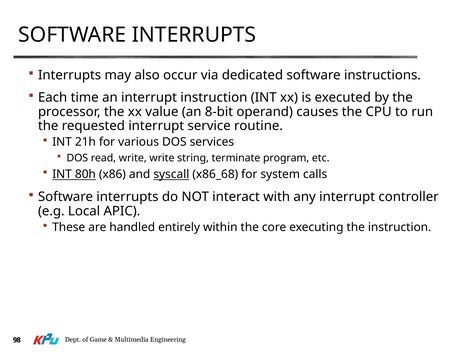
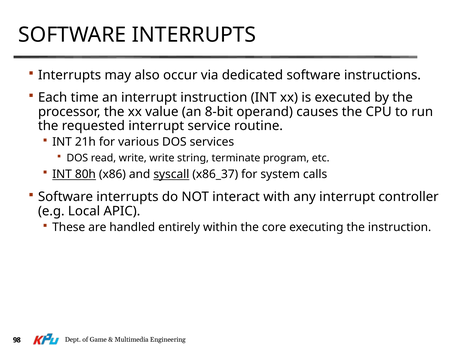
x86_68: x86_68 -> x86_37
